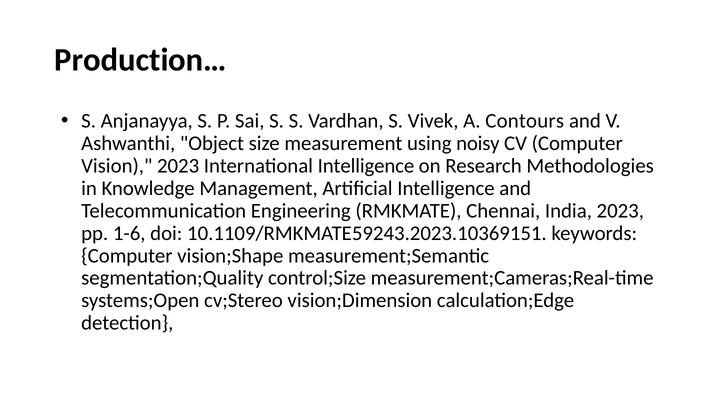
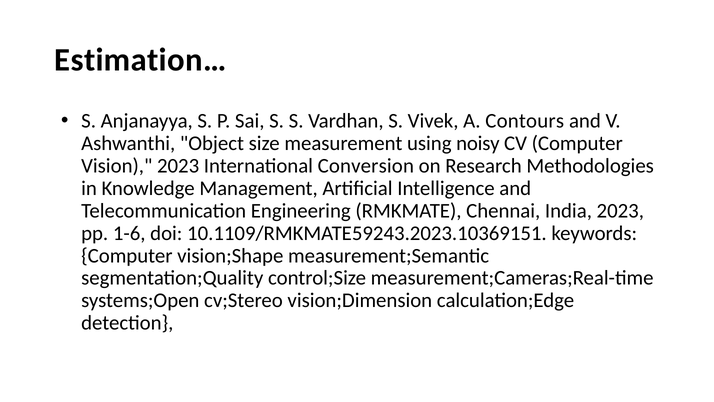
Production…: Production… -> Estimation…
International Intelligence: Intelligence -> Conversion
